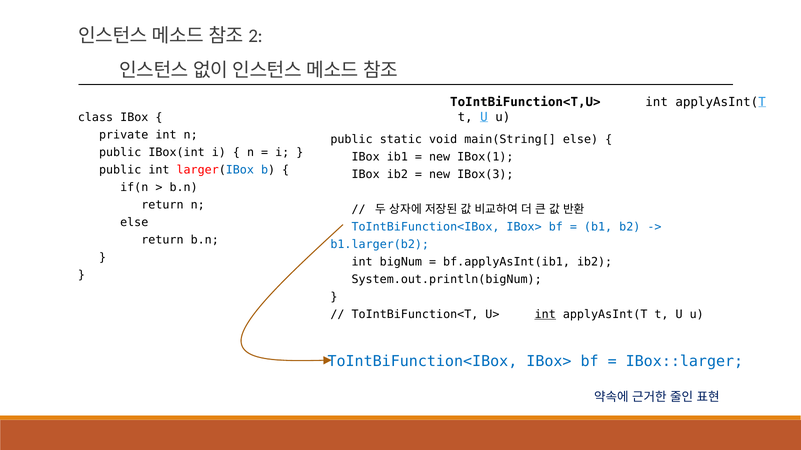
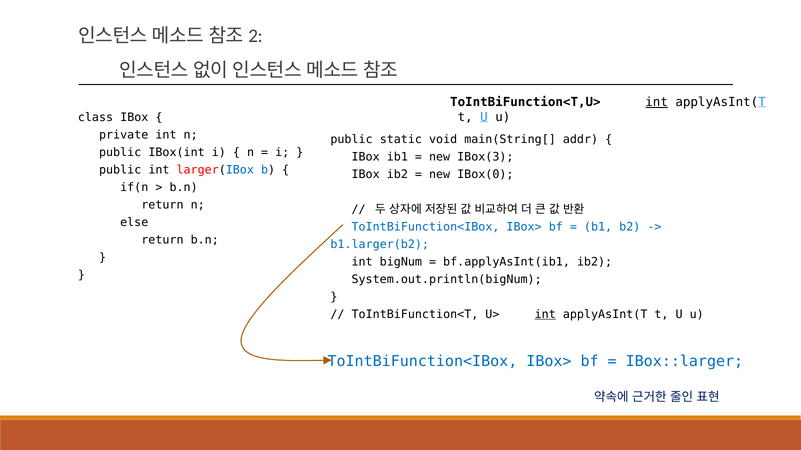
int at (657, 102) underline: none -> present
main(String[ else: else -> addr
IBox(1: IBox(1 -> IBox(3
IBox(3: IBox(3 -> IBox(0
